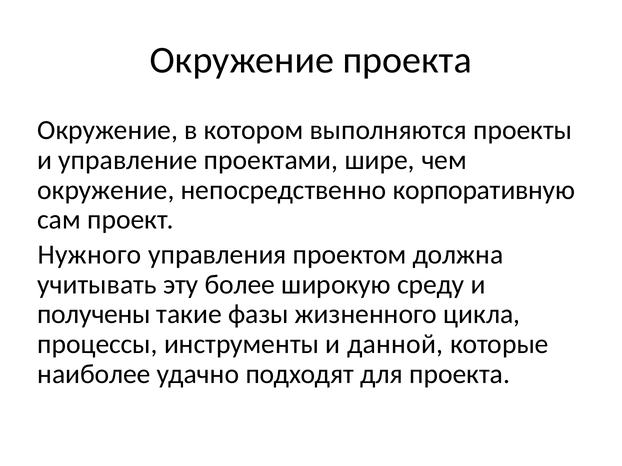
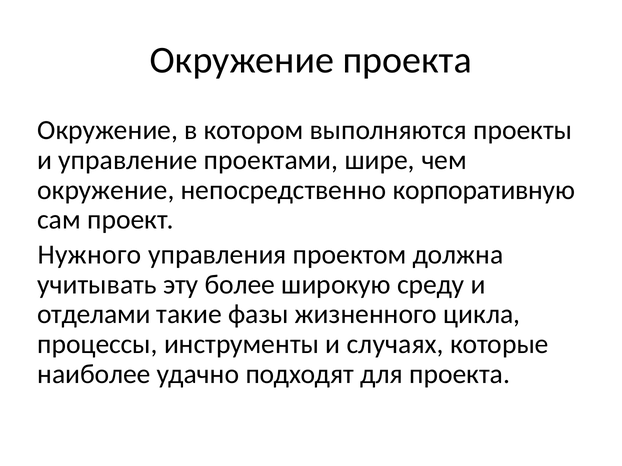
получены: получены -> отделами
данной: данной -> случаях
